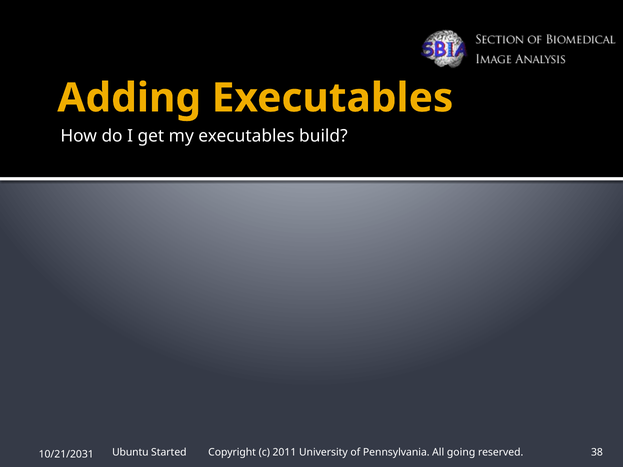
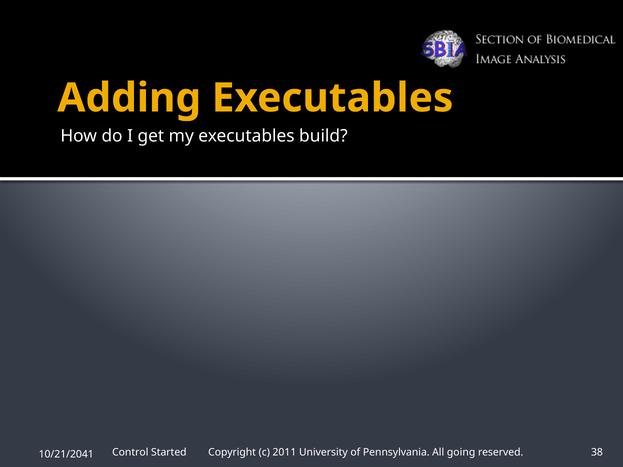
Ubuntu: Ubuntu -> Control
10/21/2031: 10/21/2031 -> 10/21/2041
